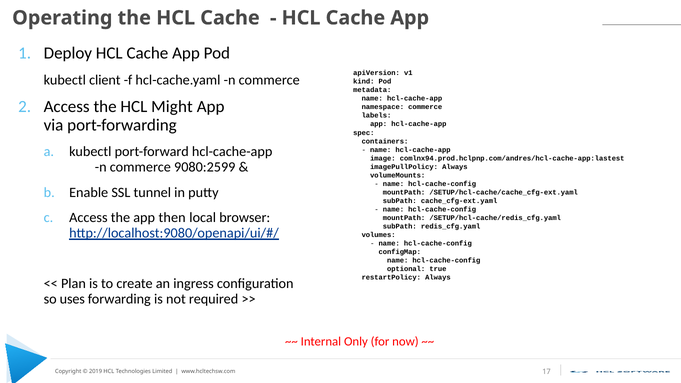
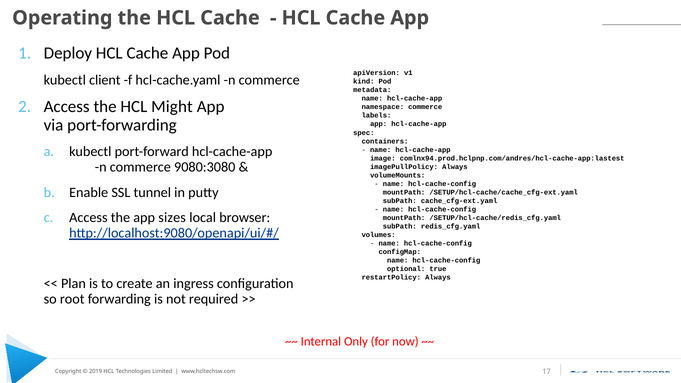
9080:2599: 9080:2599 -> 9080:3080
then: then -> sizes
uses: uses -> root
